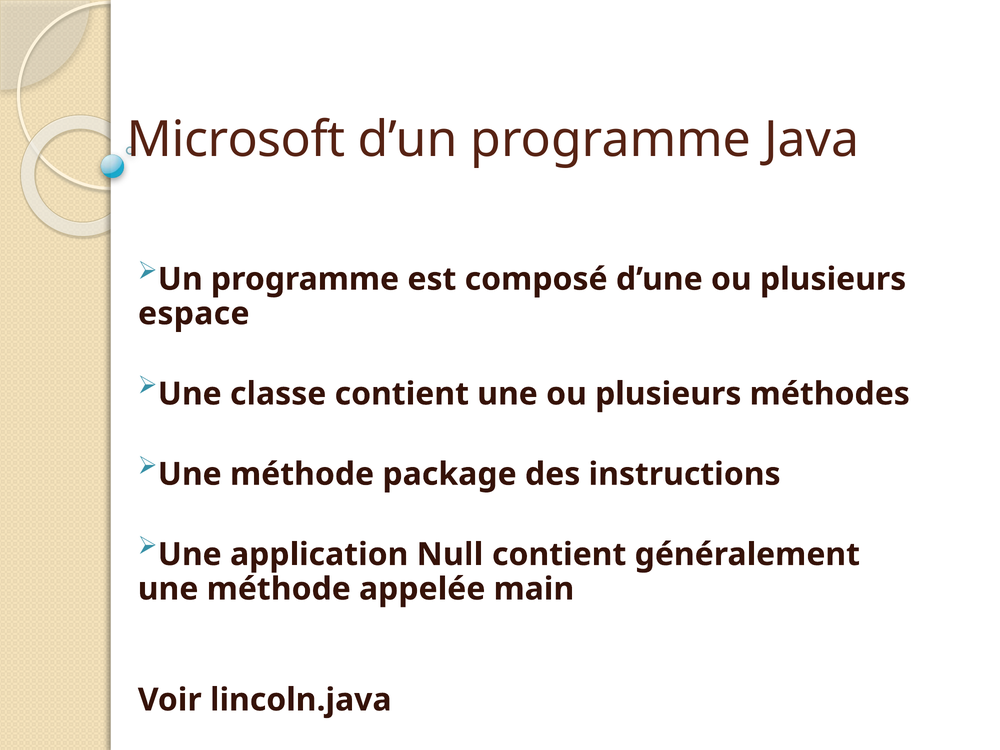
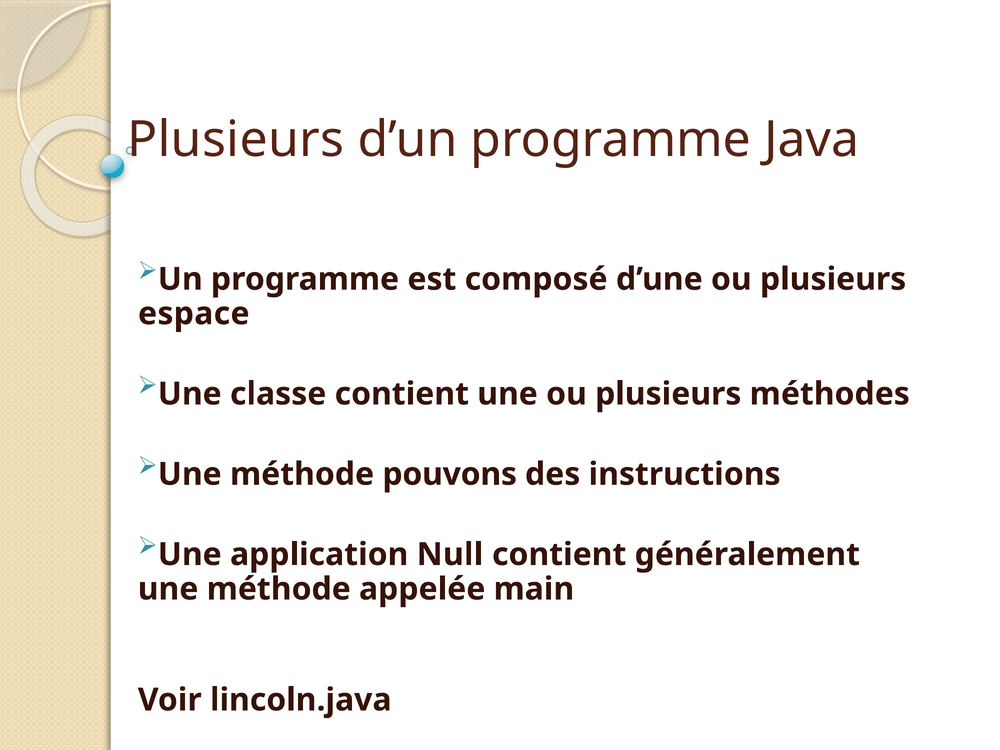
Microsoft at (236, 140): Microsoft -> Plusieurs
package: package -> pouvons
